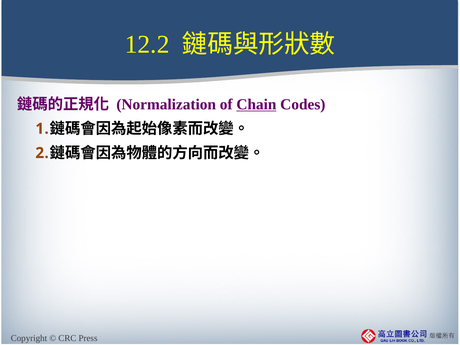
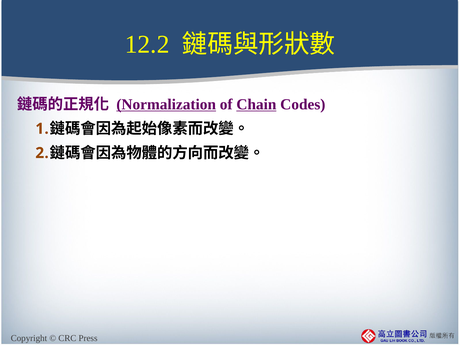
Normalization underline: none -> present
